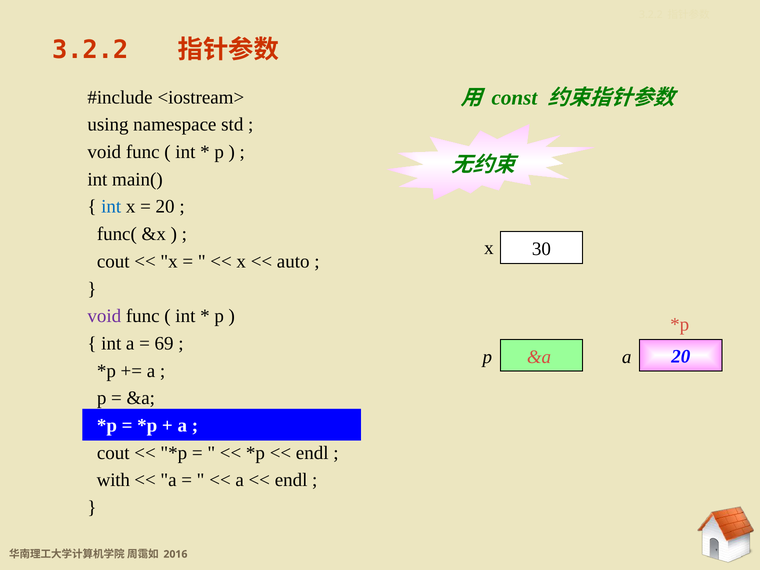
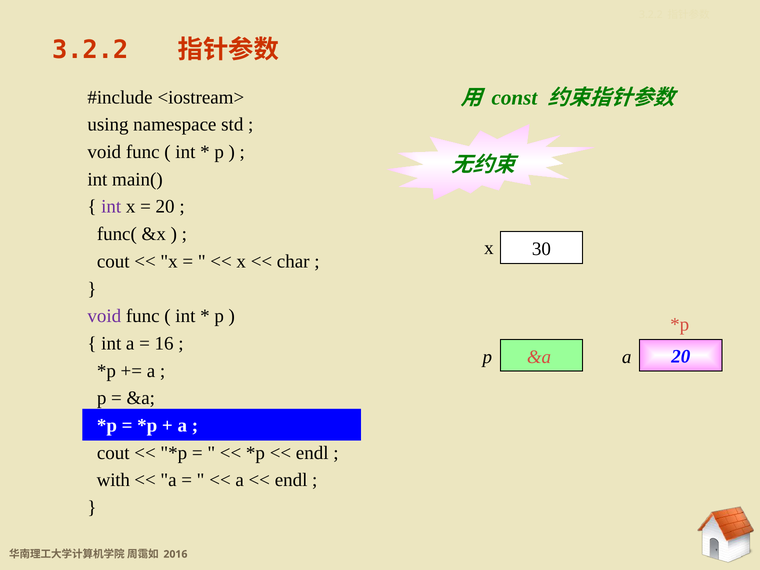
int at (111, 207) colour: blue -> purple
auto: auto -> char
69: 69 -> 16
